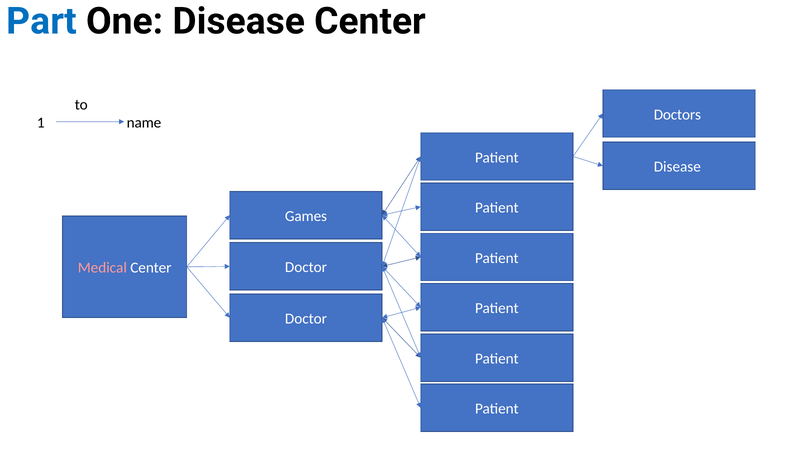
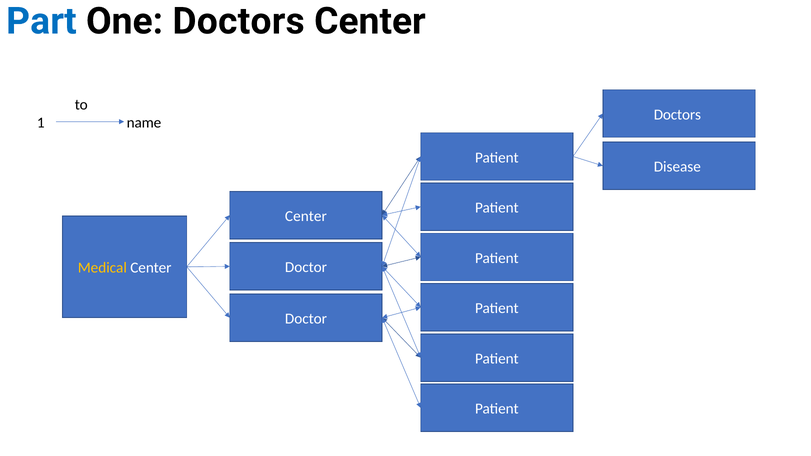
One Disease: Disease -> Doctors
Games at (306, 216): Games -> Center
Medical colour: pink -> yellow
